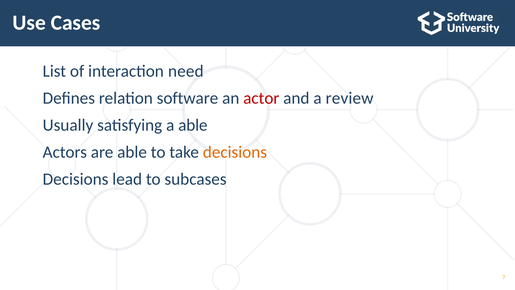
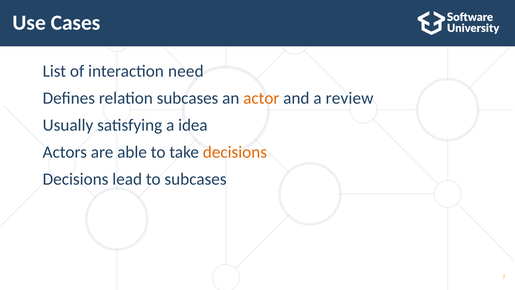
relation software: software -> subcases
actor colour: red -> orange
a able: able -> idea
